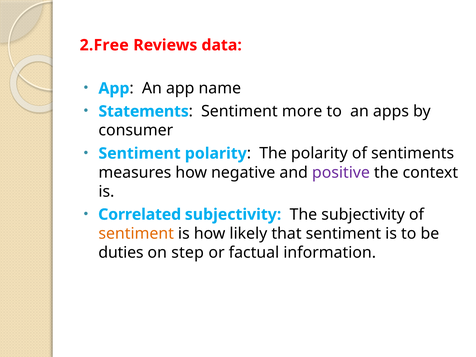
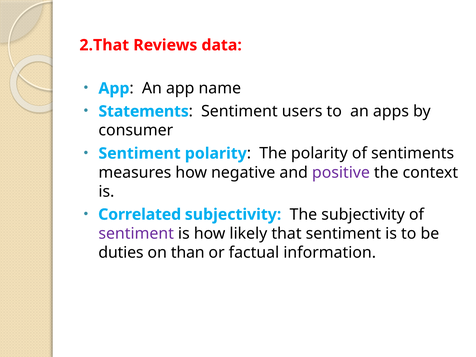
2.Free: 2.Free -> 2.That
more: more -> users
sentiment at (136, 234) colour: orange -> purple
step: step -> than
